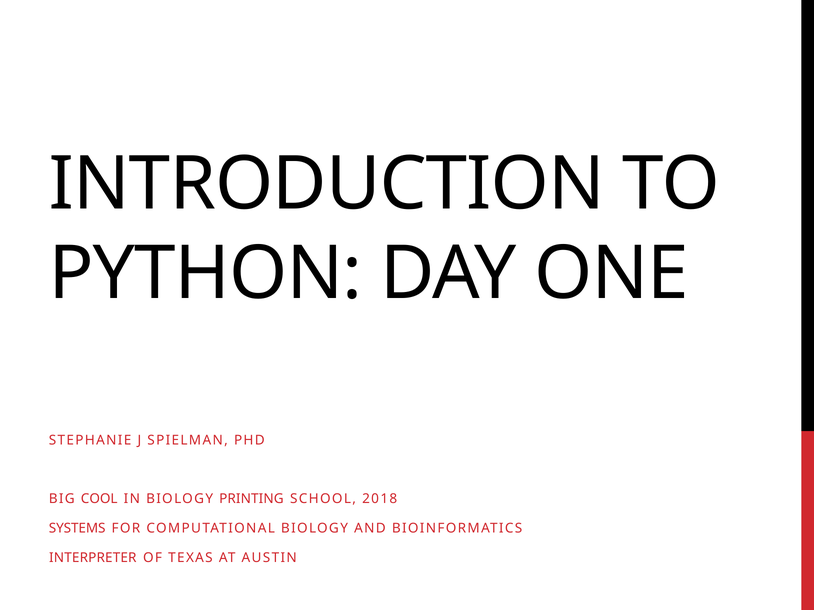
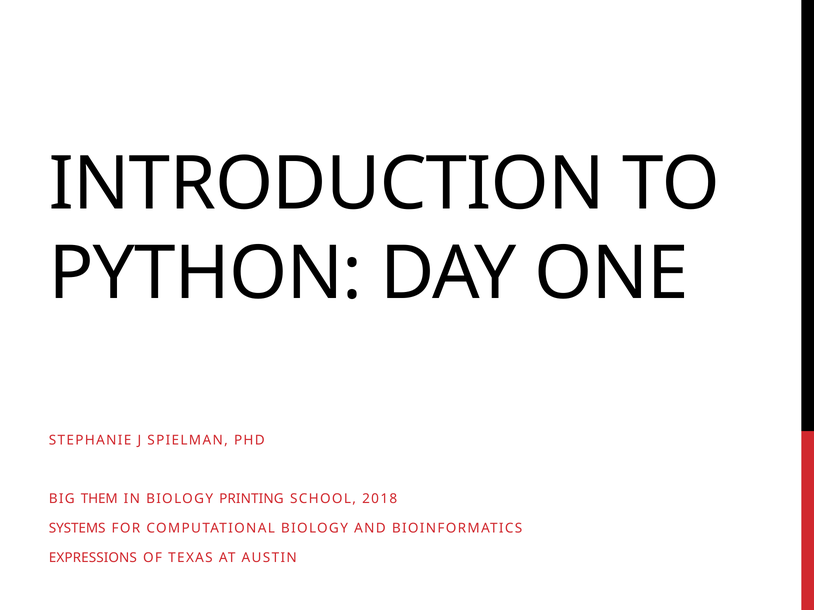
COOL: COOL -> THEM
INTERPRETER: INTERPRETER -> EXPRESSIONS
